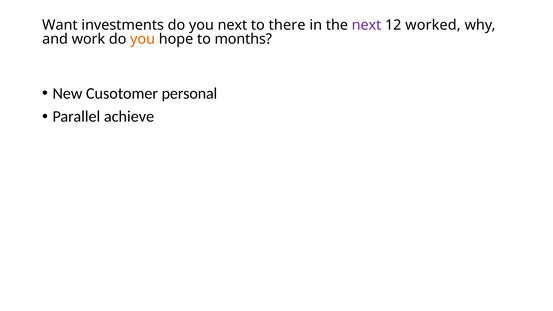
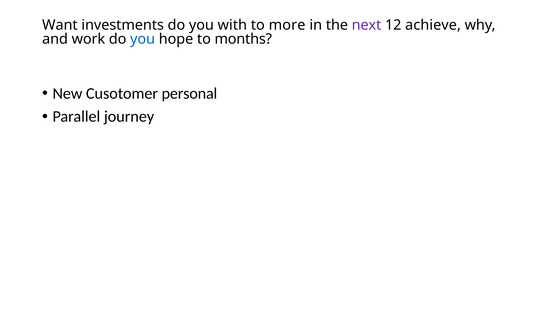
you next: next -> with
there: there -> more
worked: worked -> achieve
you at (143, 39) colour: orange -> blue
achieve: achieve -> journey
